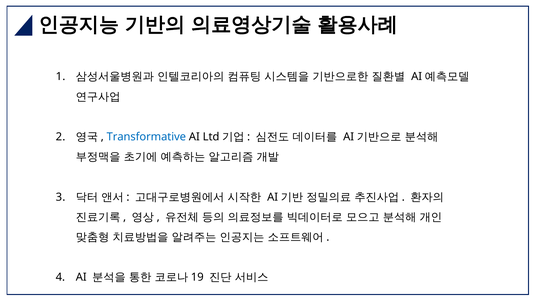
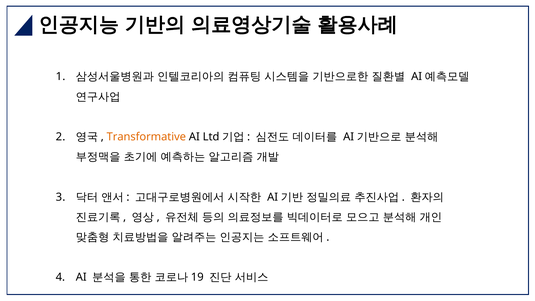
Transformative colour: blue -> orange
